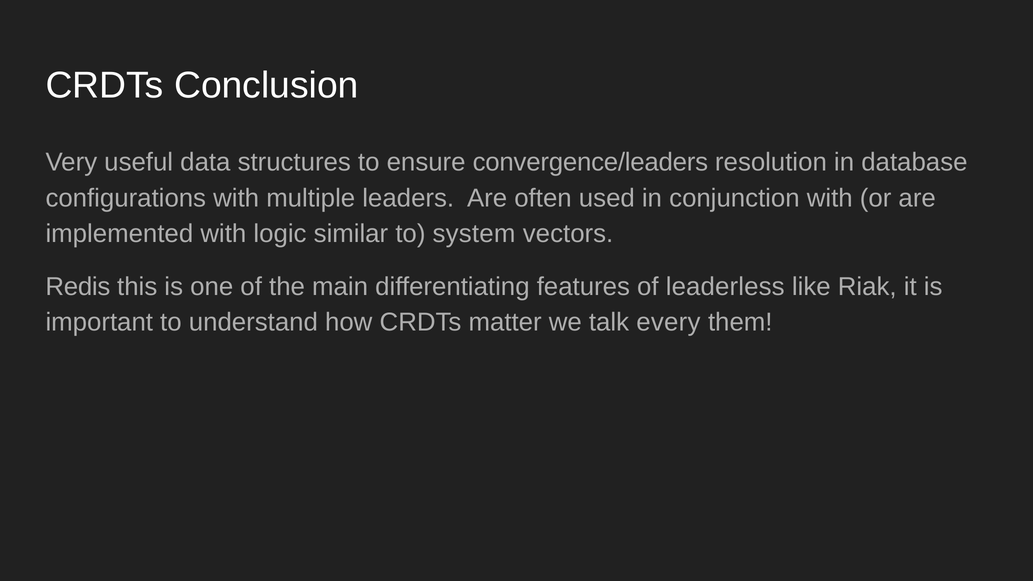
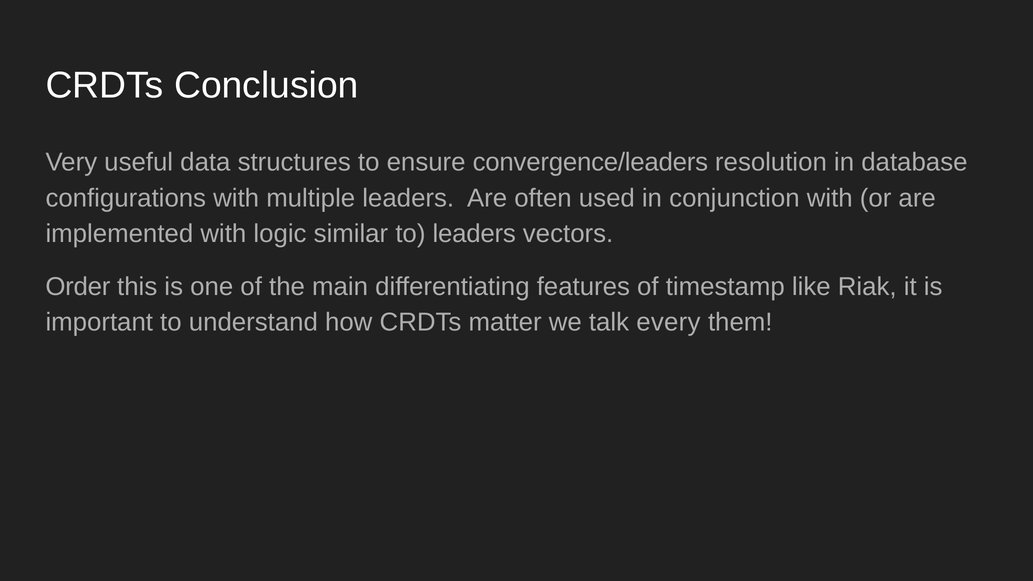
to system: system -> leaders
Redis: Redis -> Order
leaderless: leaderless -> timestamp
